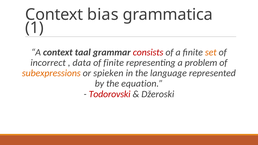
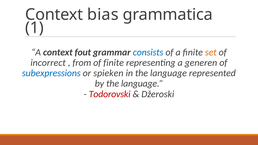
taal: taal -> fout
consists colour: red -> blue
data: data -> from
problem: problem -> generen
subexpressions colour: orange -> blue
by the equation: equation -> language
